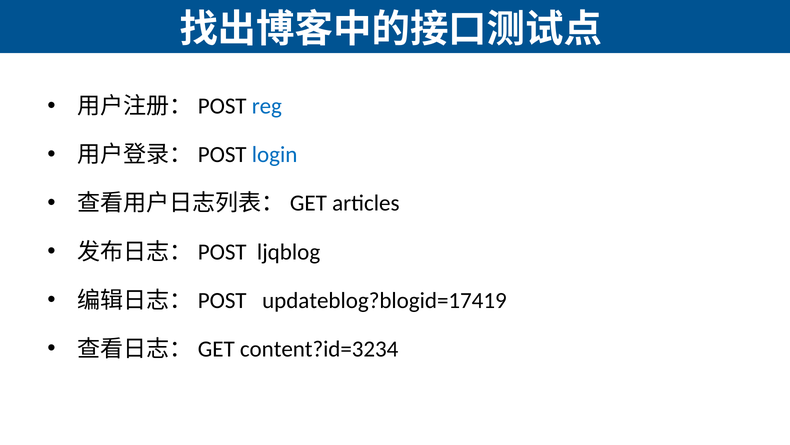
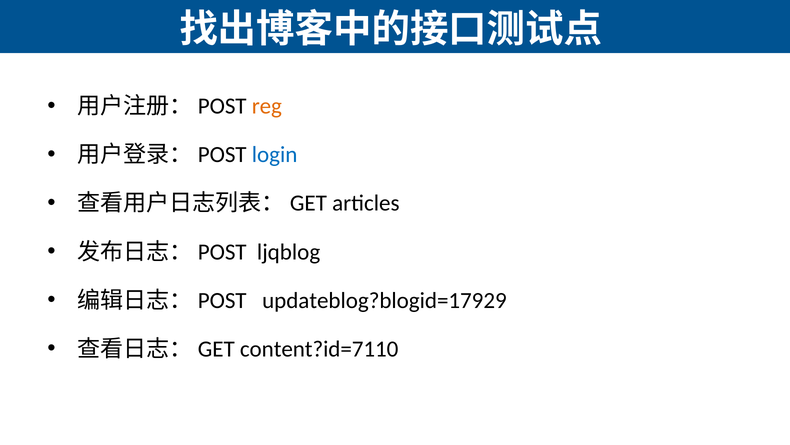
reg colour: blue -> orange
updateblog?blogid=17419: updateblog?blogid=17419 -> updateblog?blogid=17929
content?id=3234: content?id=3234 -> content?id=7110
